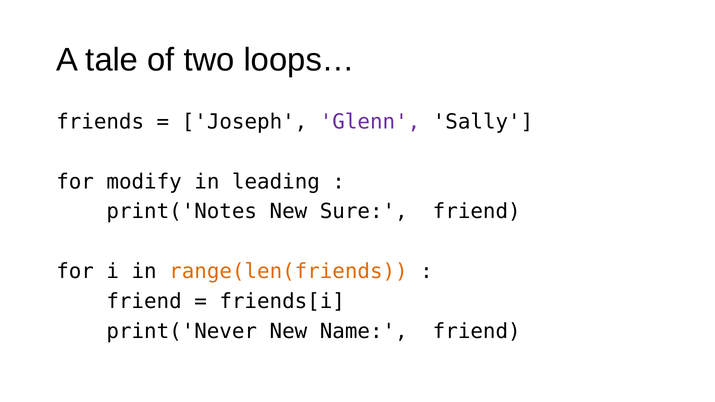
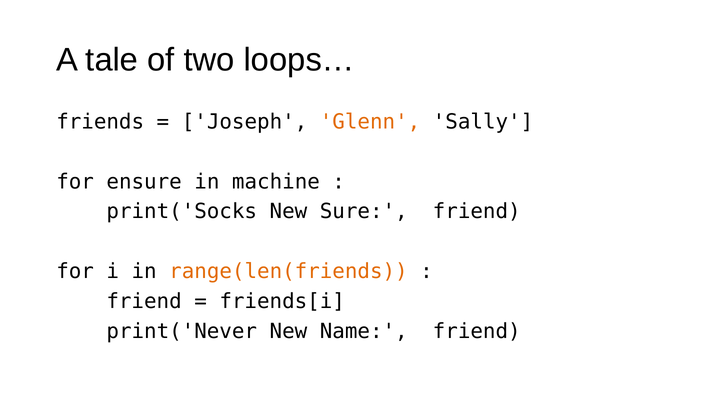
Glenn colour: purple -> orange
modify: modify -> ensure
leading: leading -> machine
print('Notes: print('Notes -> print('Socks
